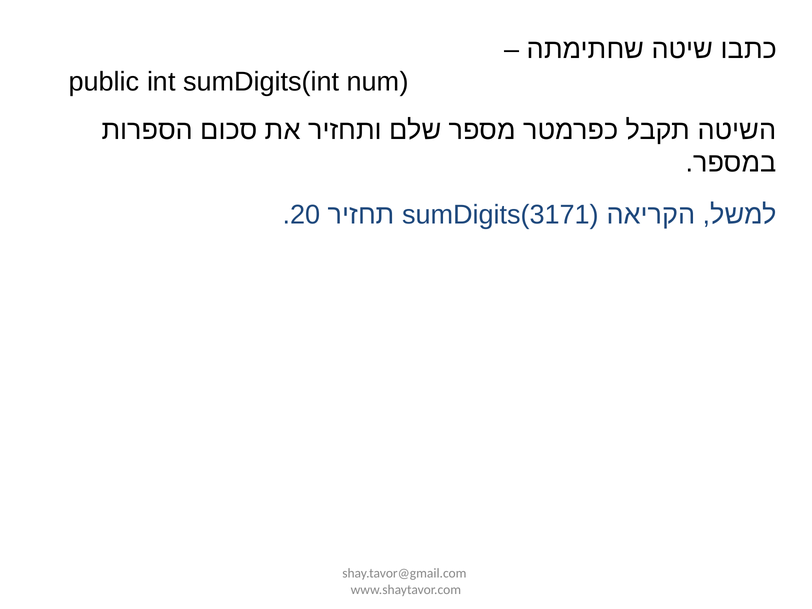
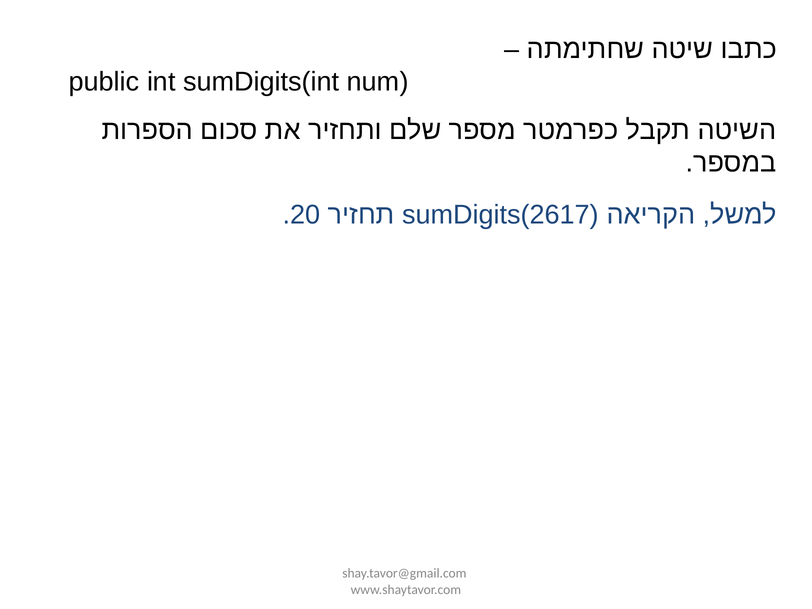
sumDigits(3171: sumDigits(3171 -> sumDigits(2617
